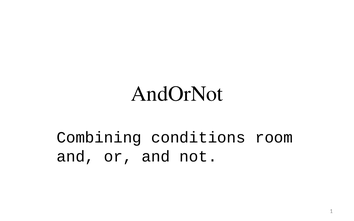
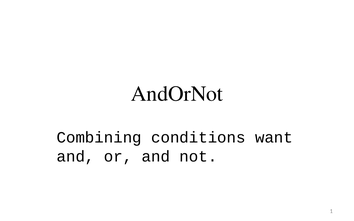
room: room -> want
